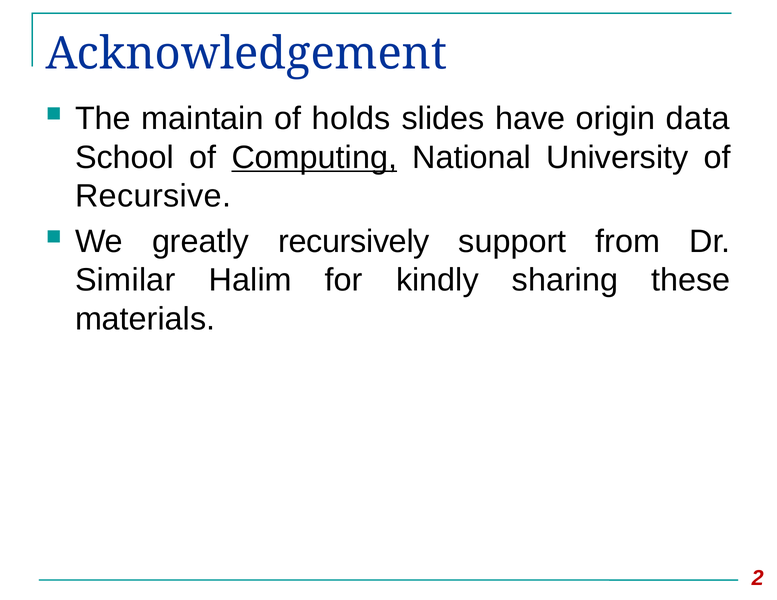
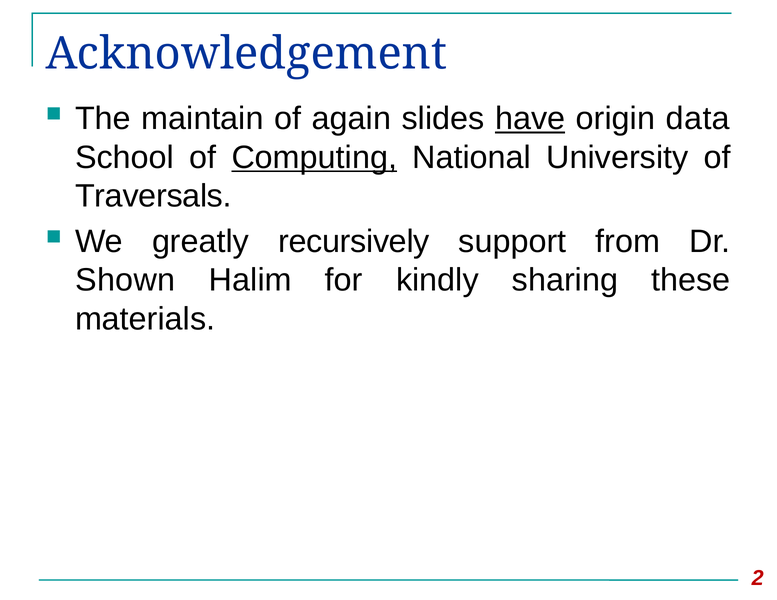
holds: holds -> again
have underline: none -> present
Recursive: Recursive -> Traversals
Similar: Similar -> Shown
